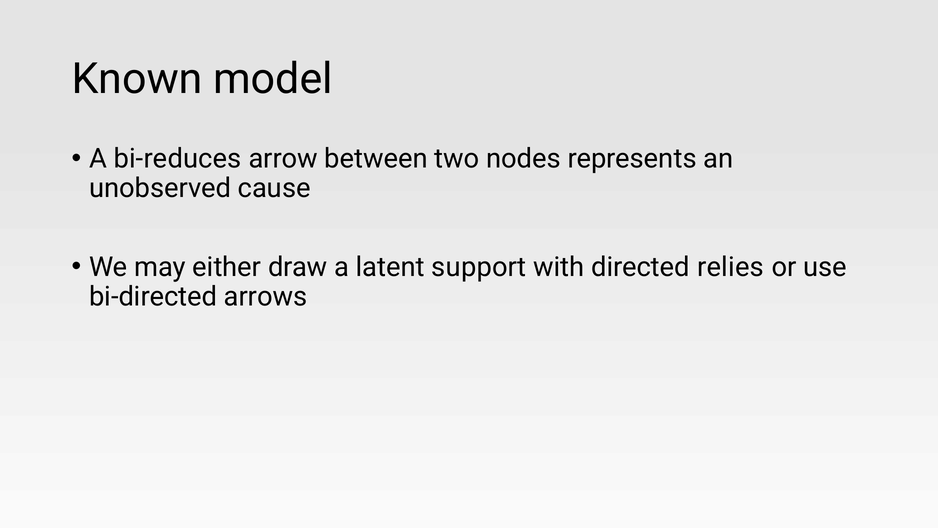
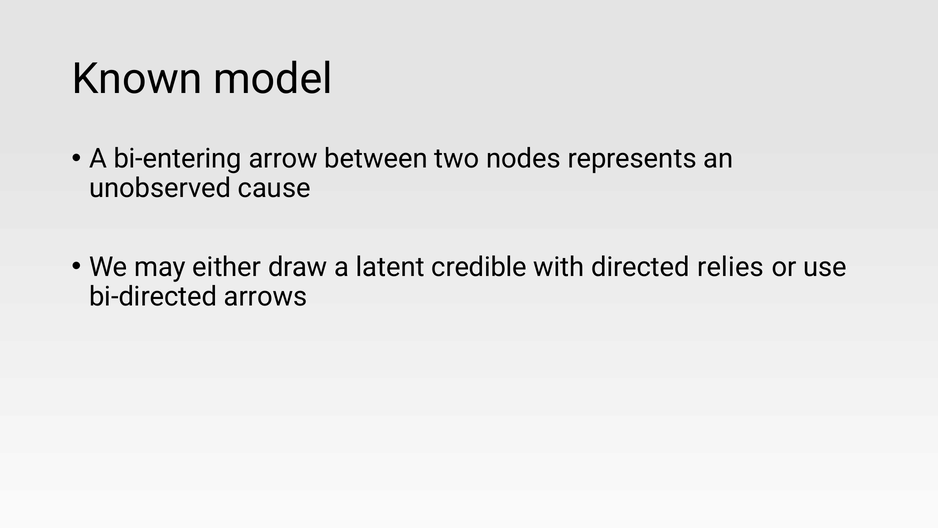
bi-reduces: bi-reduces -> bi-entering
support: support -> credible
